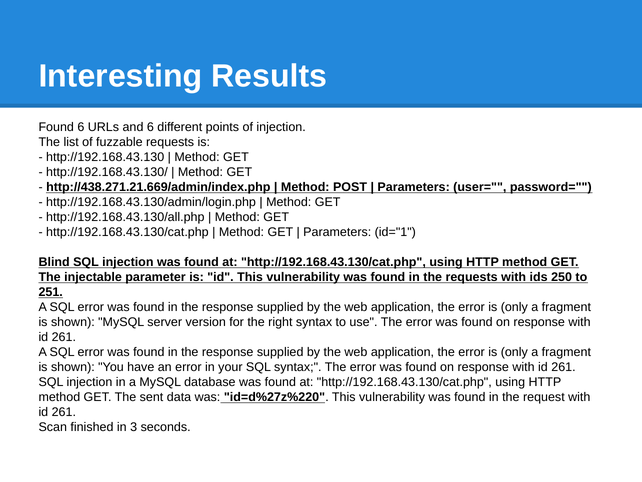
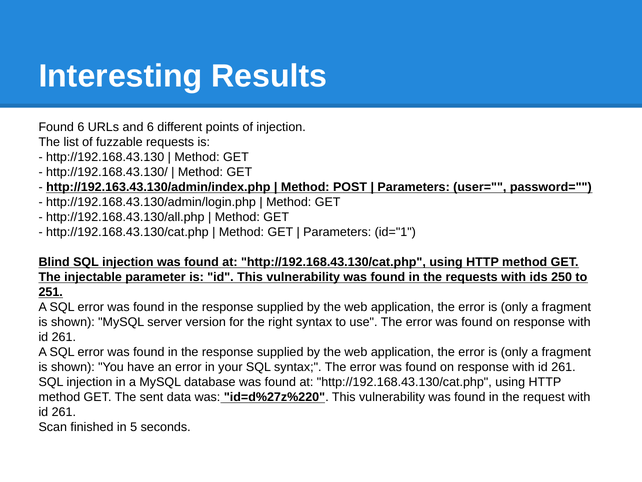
http://438.271.21.669/admin/index.php: http://438.271.21.669/admin/index.php -> http://192.163.43.130/admin/index.php
3: 3 -> 5
